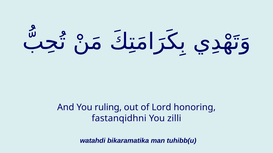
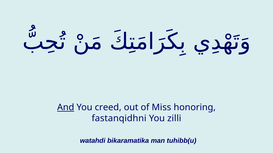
And underline: none -> present
ruling: ruling -> creed
Lord: Lord -> Miss
